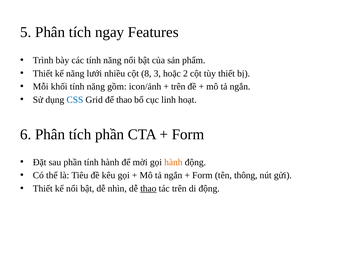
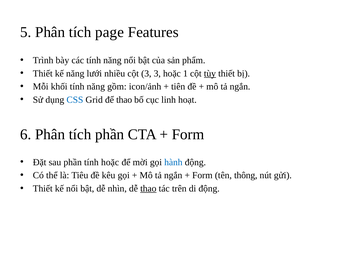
ngay: ngay -> page
cột 8: 8 -> 3
2: 2 -> 1
tùy underline: none -> present
trên at (178, 86): trên -> tiên
tính hành: hành -> hoặc
hành at (173, 162) colour: orange -> blue
